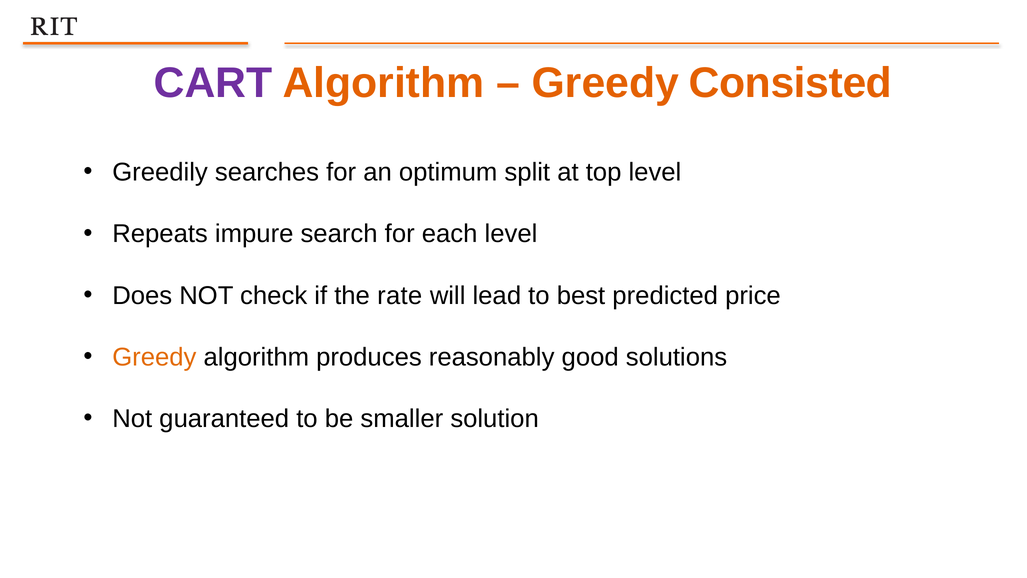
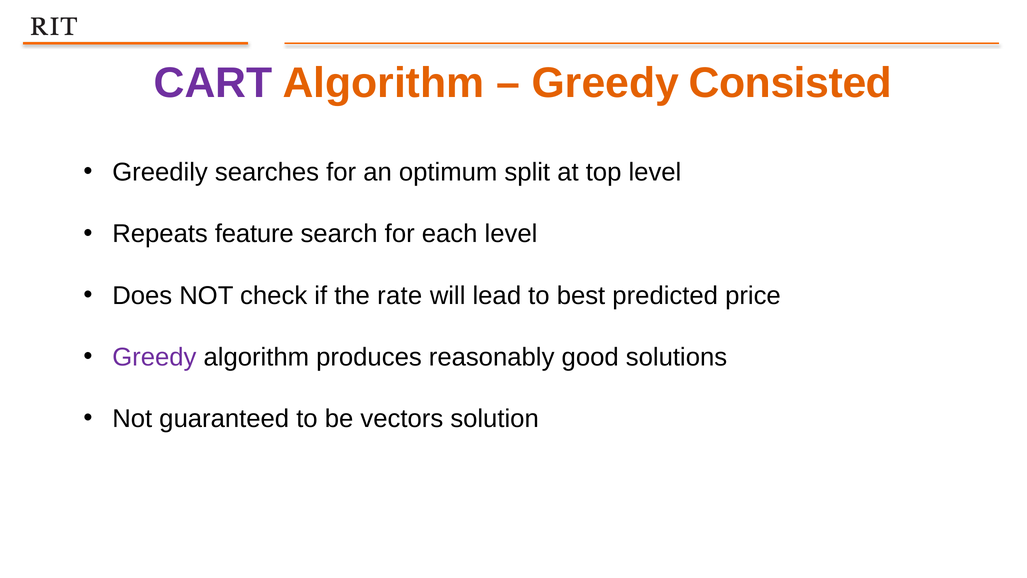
impure: impure -> feature
Greedy at (154, 357) colour: orange -> purple
smaller: smaller -> vectors
